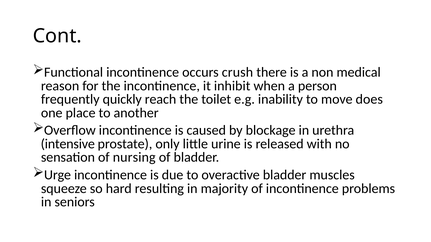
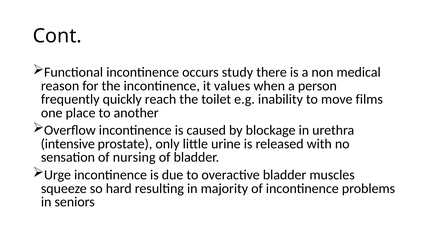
crush: crush -> study
inhibit: inhibit -> values
does: does -> films
